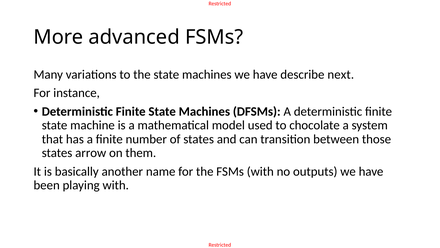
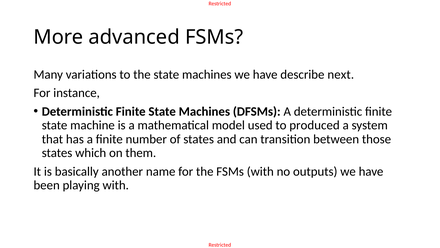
chocolate: chocolate -> produced
arrow: arrow -> which
